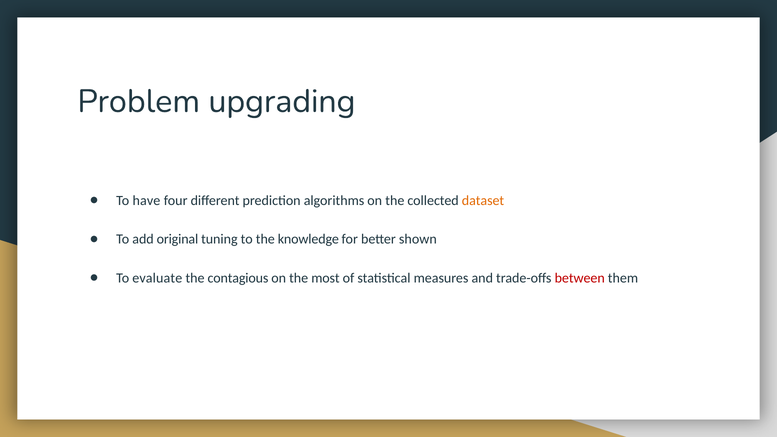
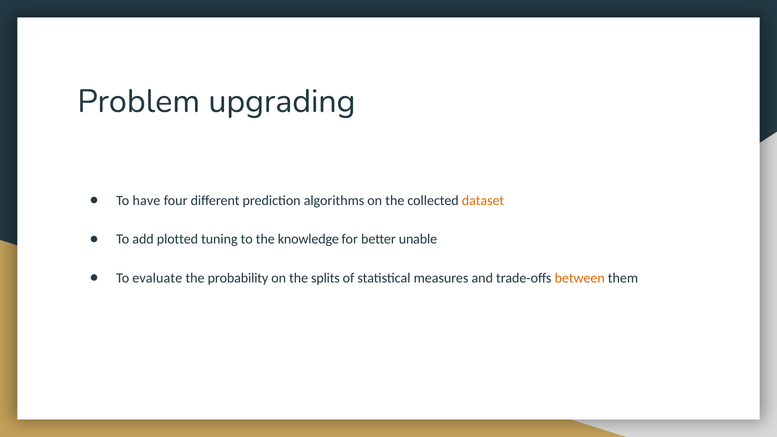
original: original -> plotted
shown: shown -> unable
contagious: contagious -> probability
most: most -> splits
between colour: red -> orange
